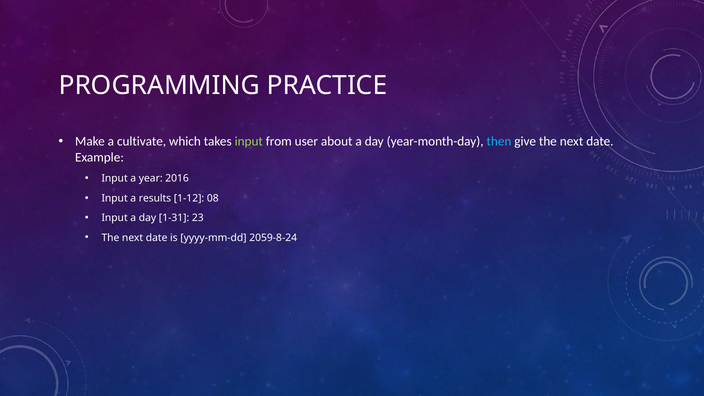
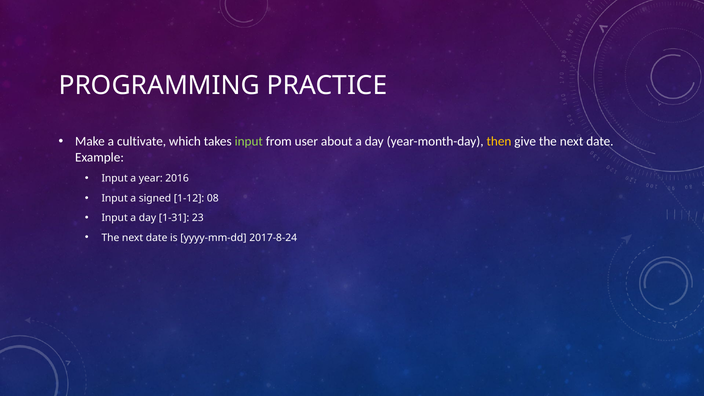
then colour: light blue -> yellow
results: results -> signed
2059-8-24: 2059-8-24 -> 2017-8-24
